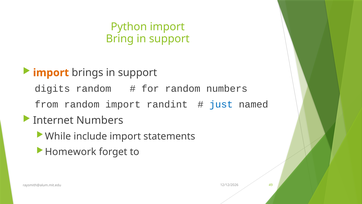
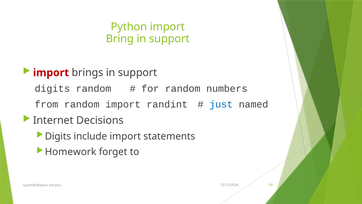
import at (51, 73) colour: orange -> red
Internet Numbers: Numbers -> Decisions
While at (58, 136): While -> Digits
